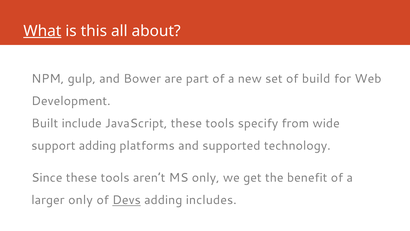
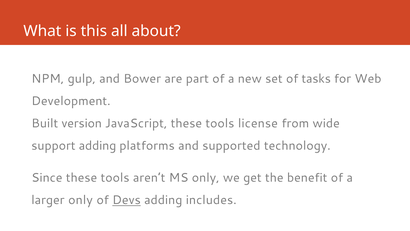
What underline: present -> none
build: build -> tasks
include: include -> version
specify: specify -> license
